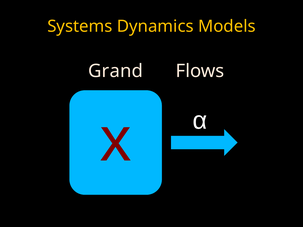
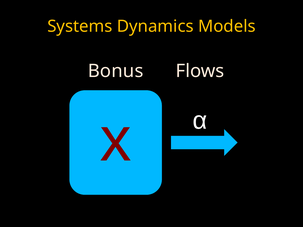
Grand: Grand -> Bonus
